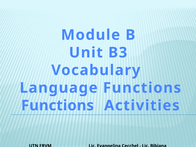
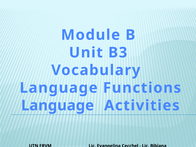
Functions at (57, 105): Functions -> Language
